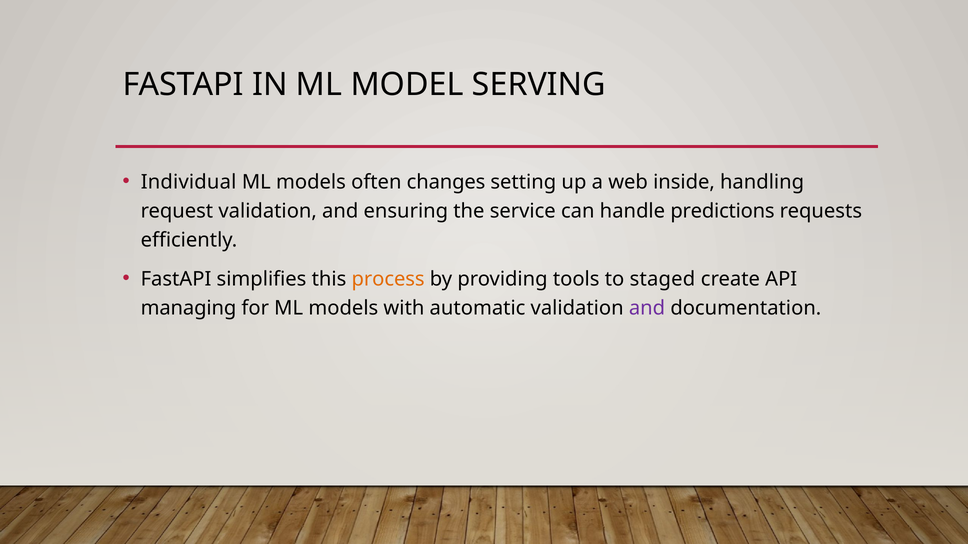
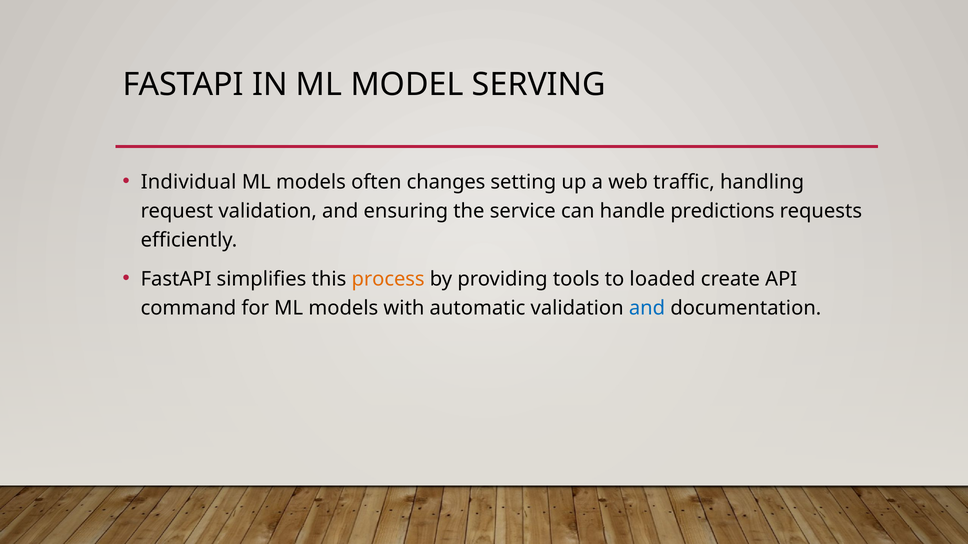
inside: inside -> traffic
staged: staged -> loaded
managing: managing -> command
and at (647, 308) colour: purple -> blue
